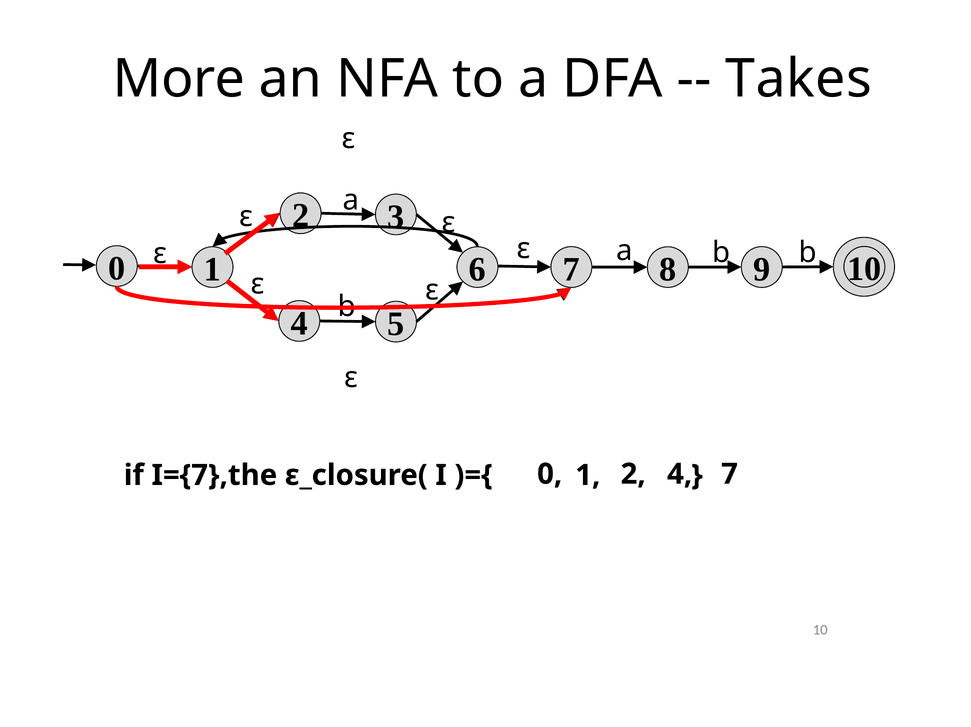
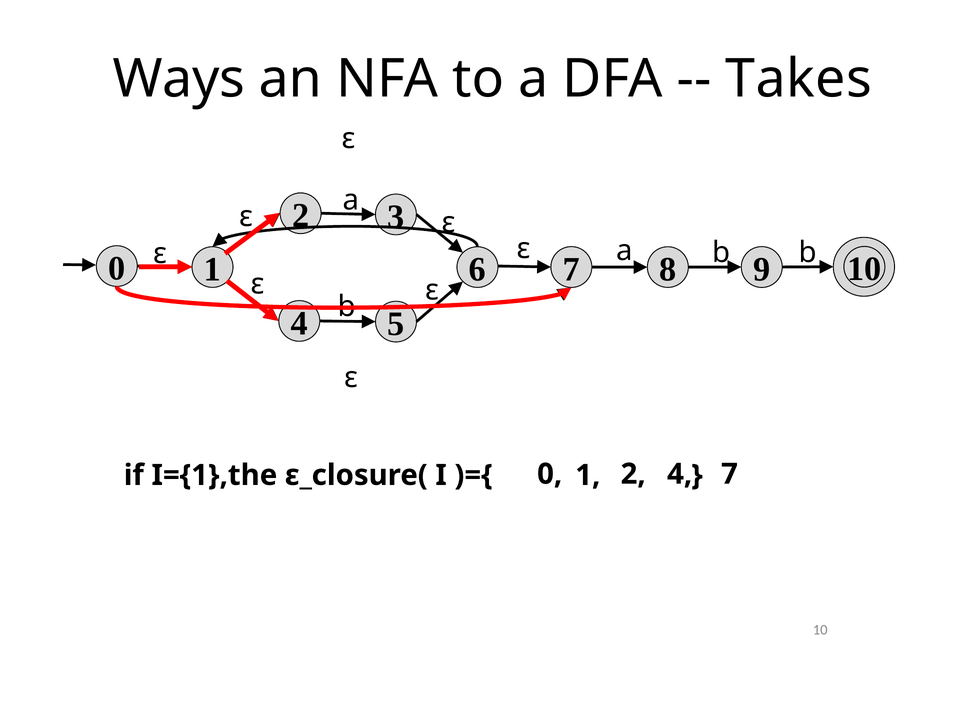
More: More -> Ways
I={7},the: I={7},the -> I={1},the
